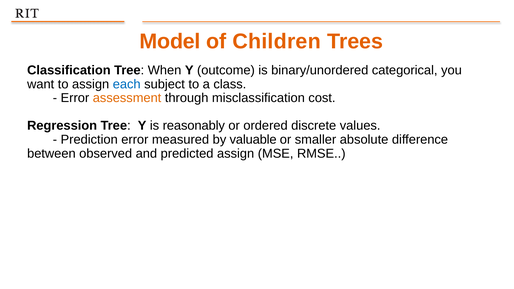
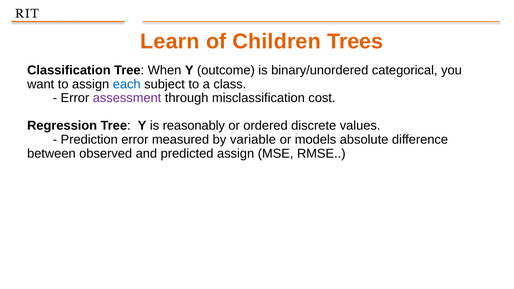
Model: Model -> Learn
assessment colour: orange -> purple
valuable: valuable -> variable
smaller: smaller -> models
